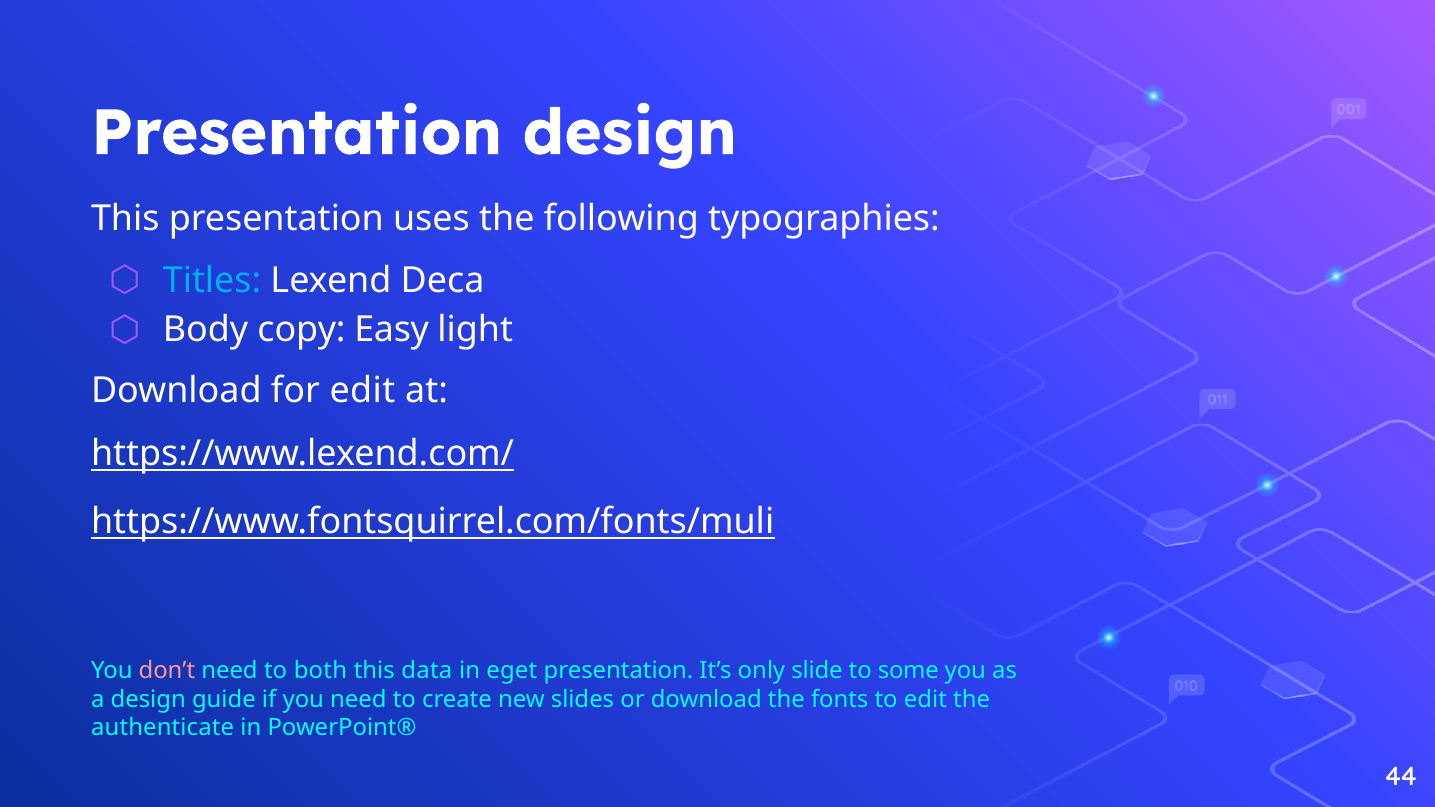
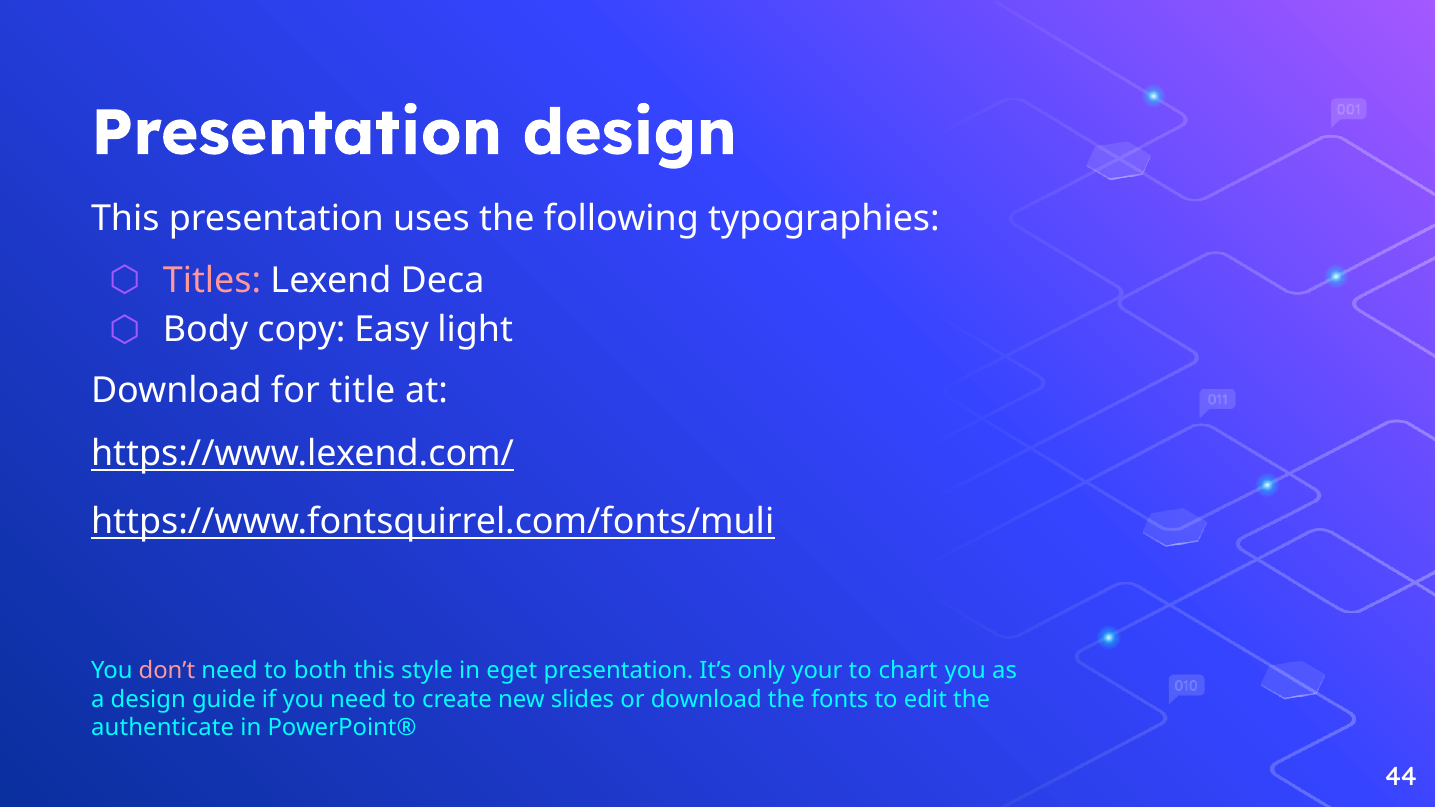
Titles colour: light blue -> pink
for edit: edit -> title
data: data -> style
slide: slide -> your
some: some -> chart
